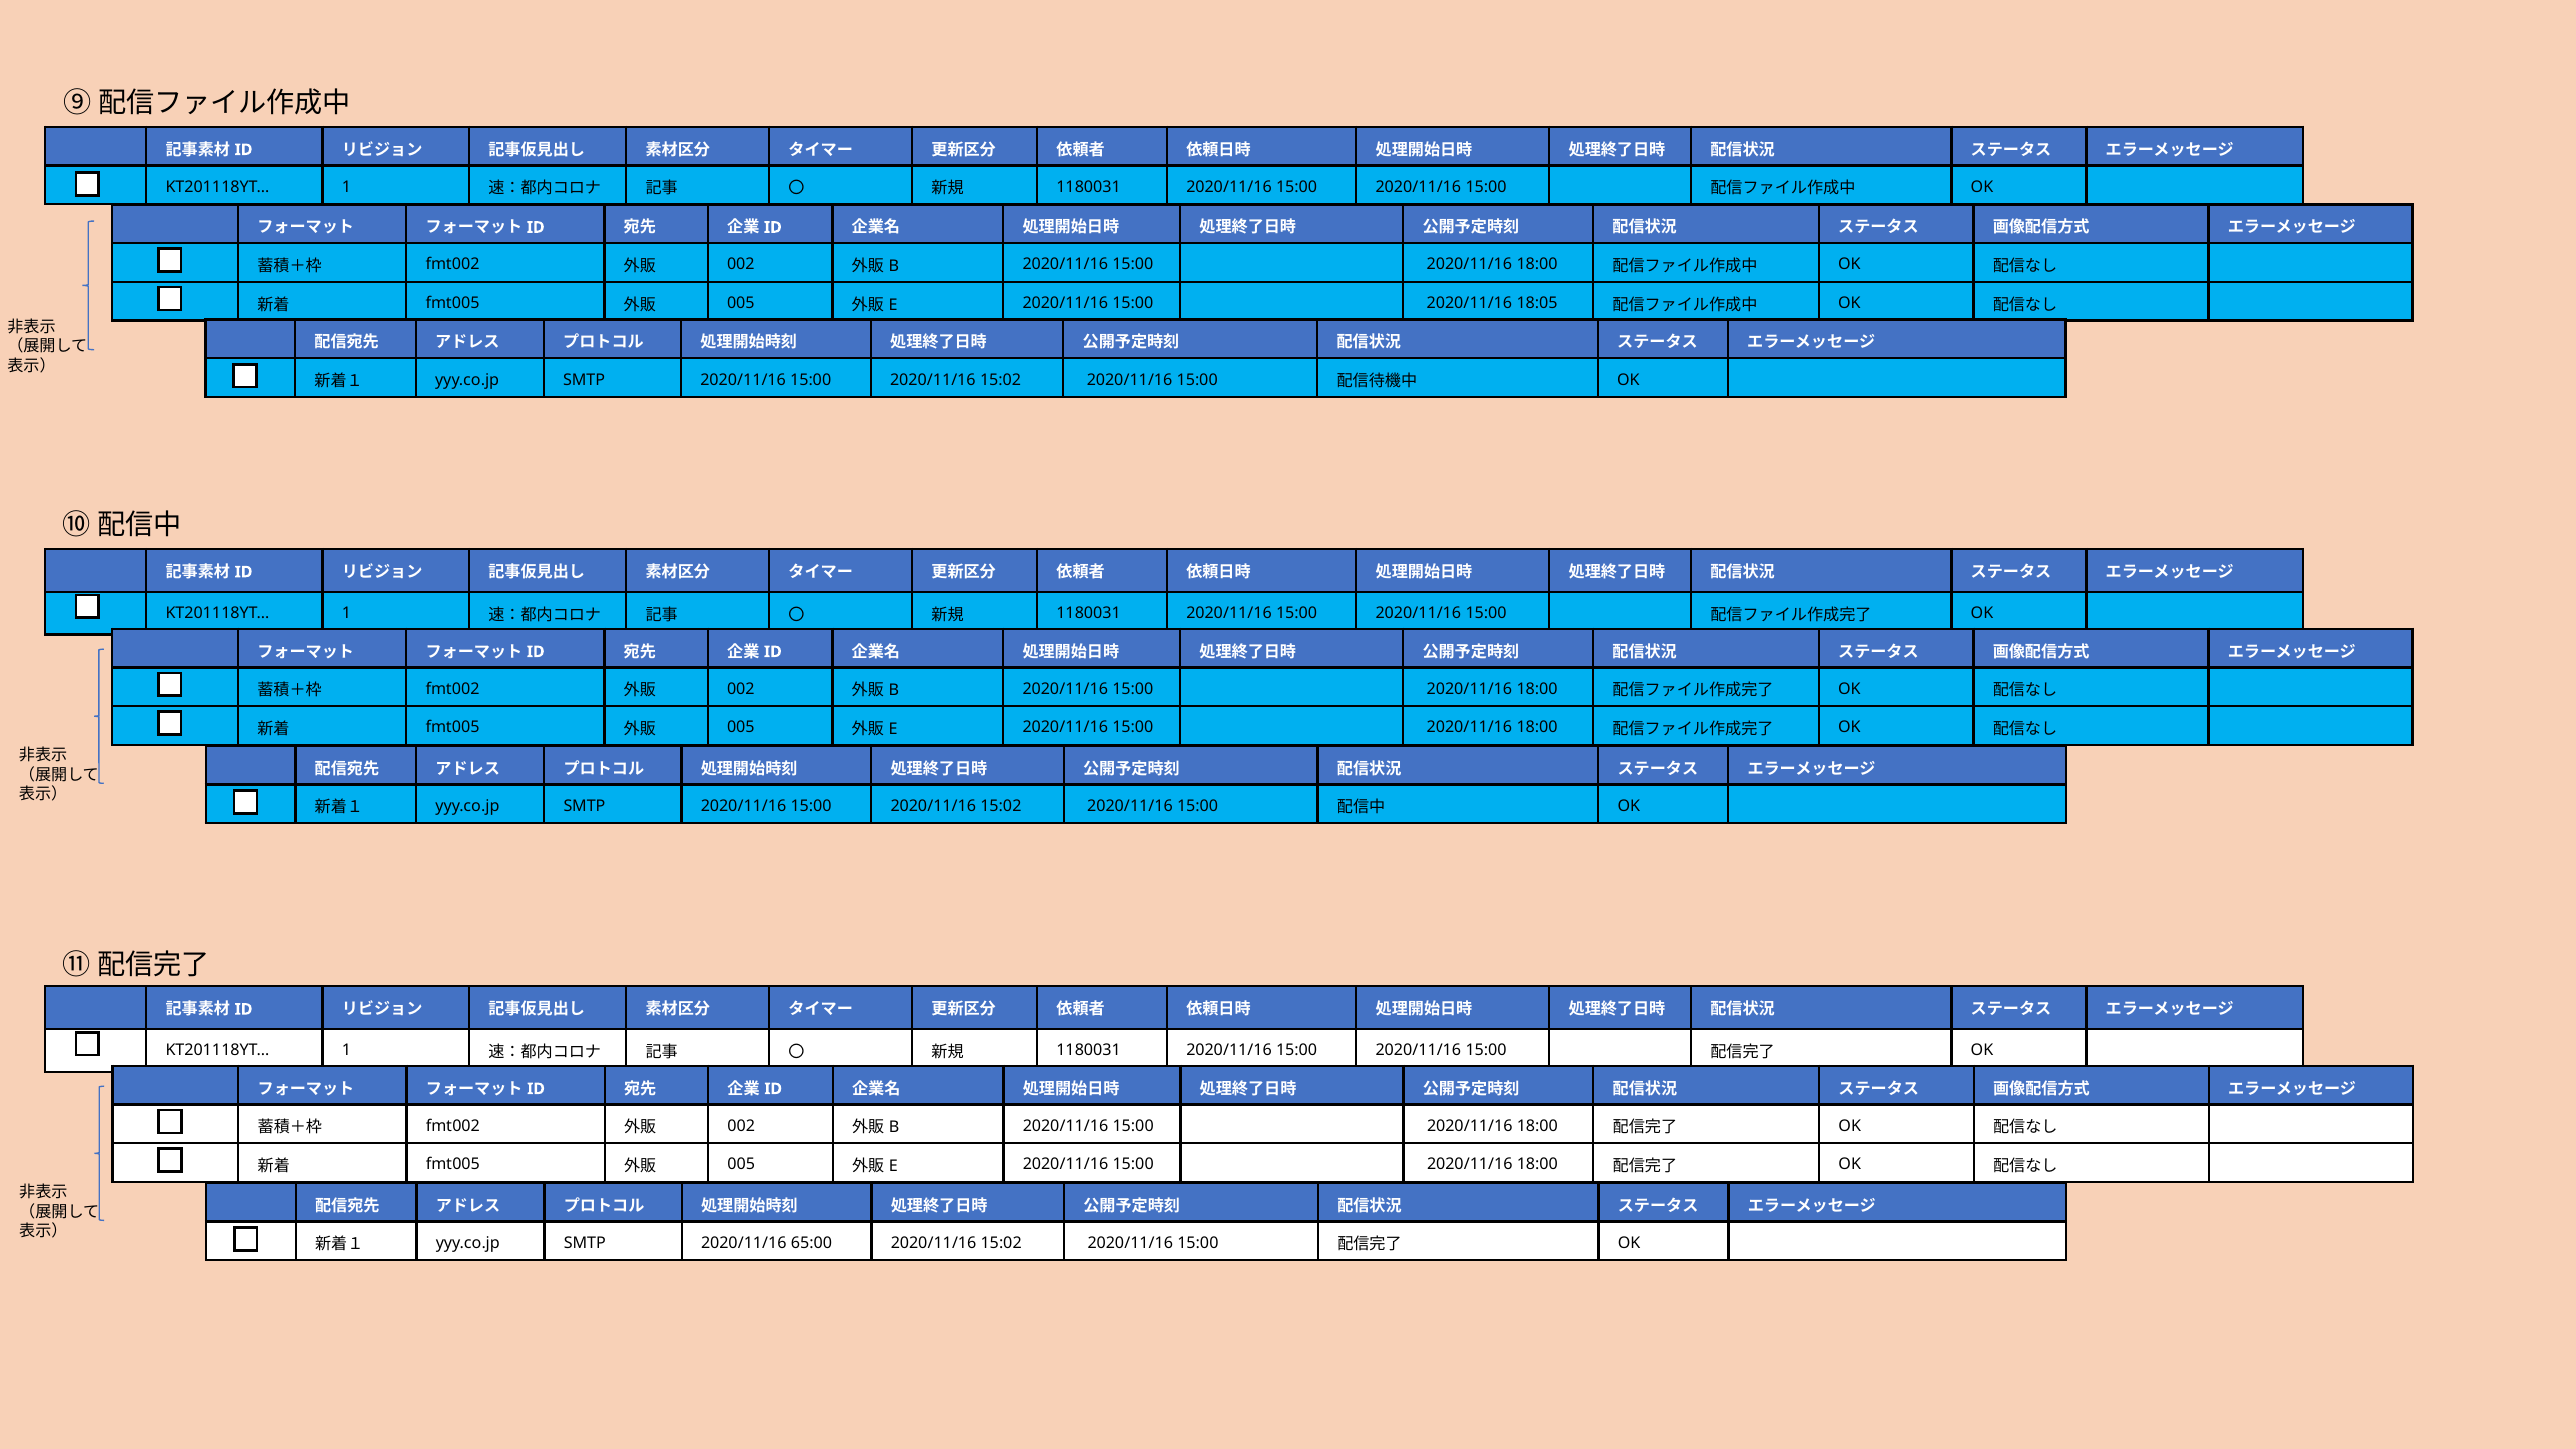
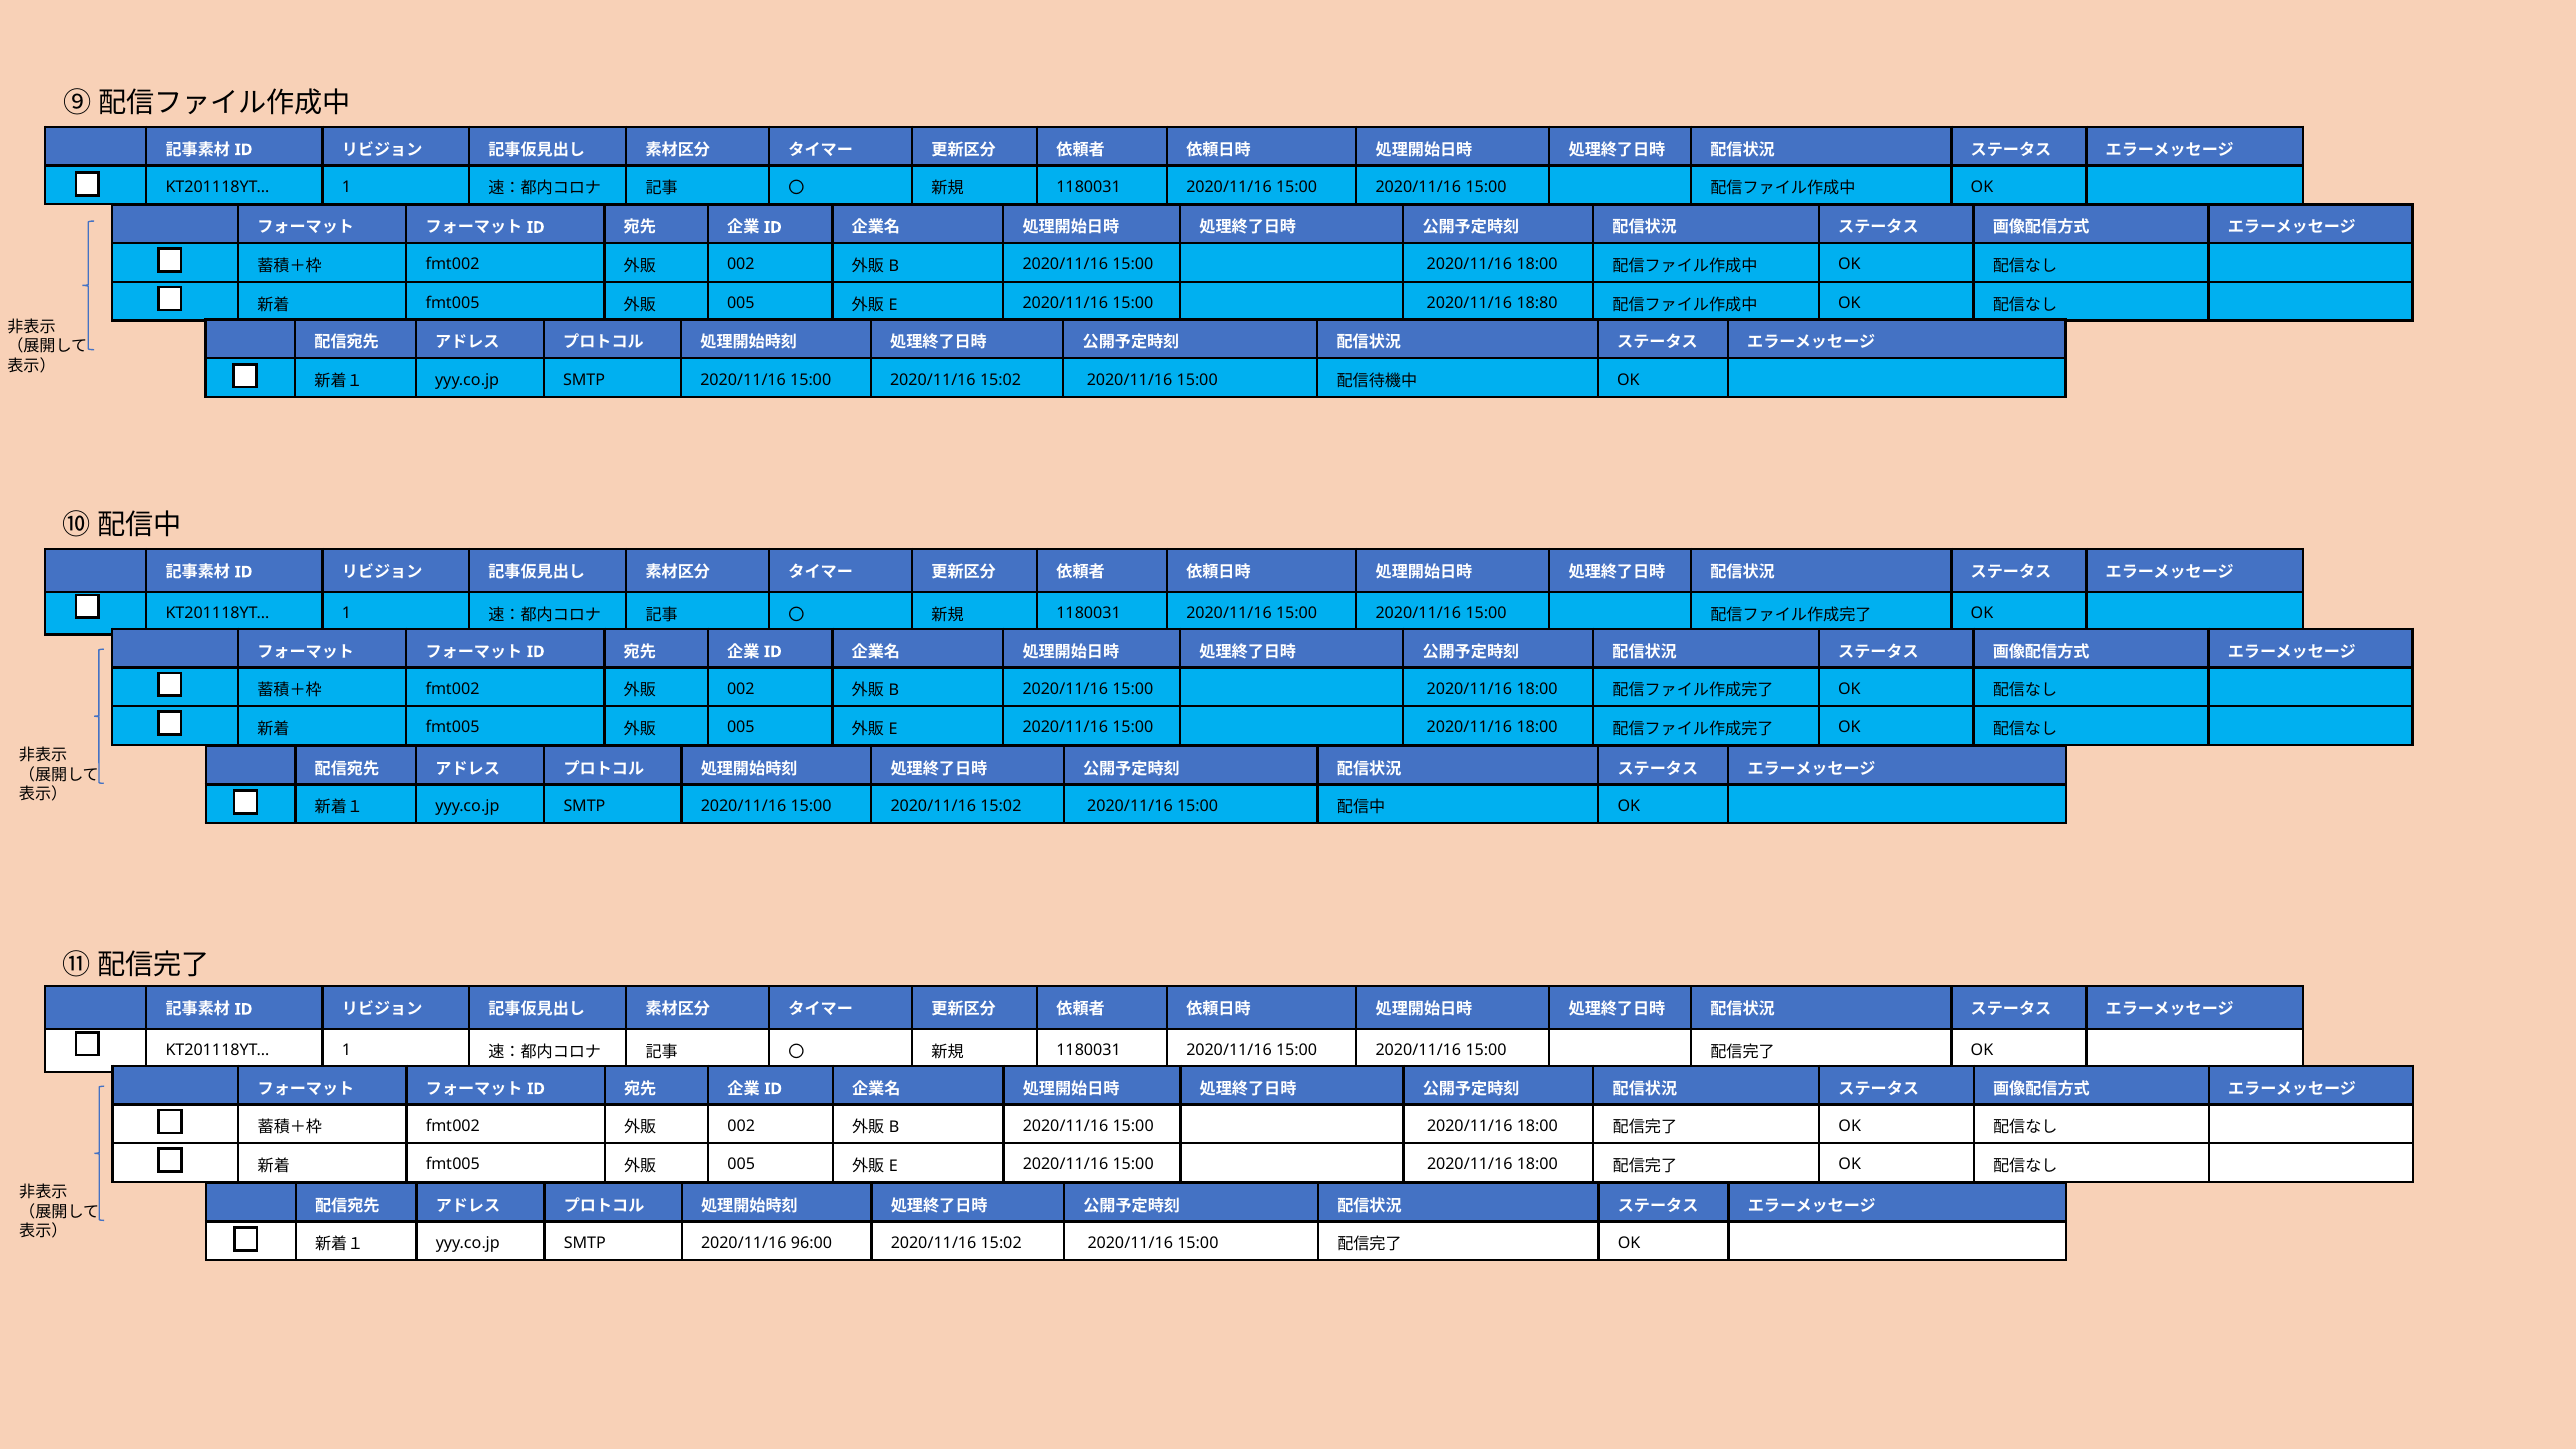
18:05: 18:05 -> 18:80
65:00: 65:00 -> 96:00
